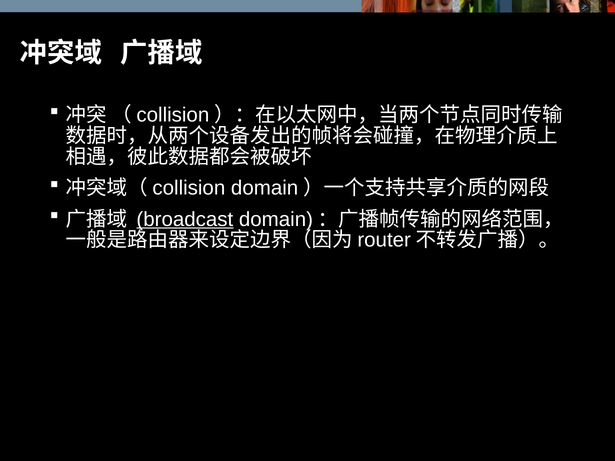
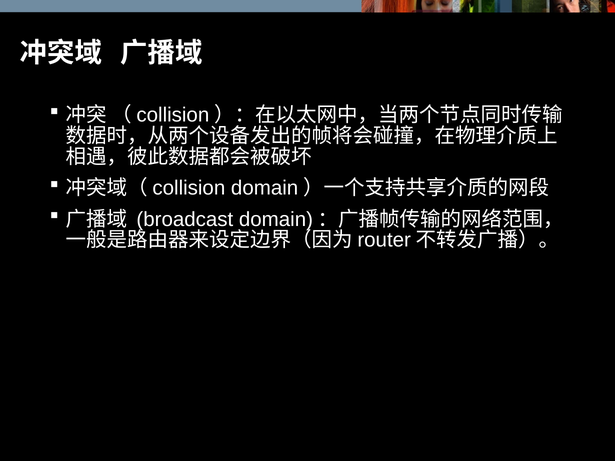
broadcast underline: present -> none
